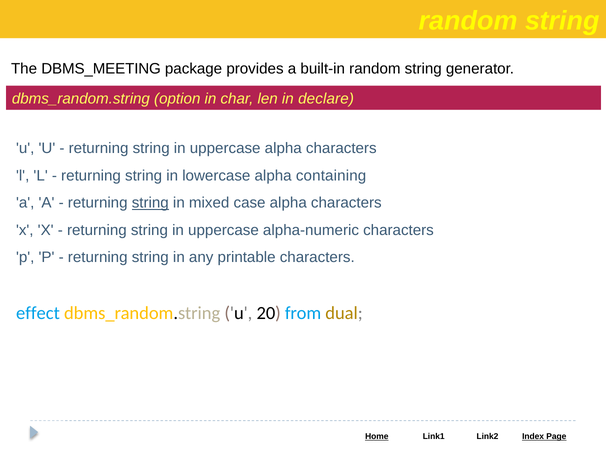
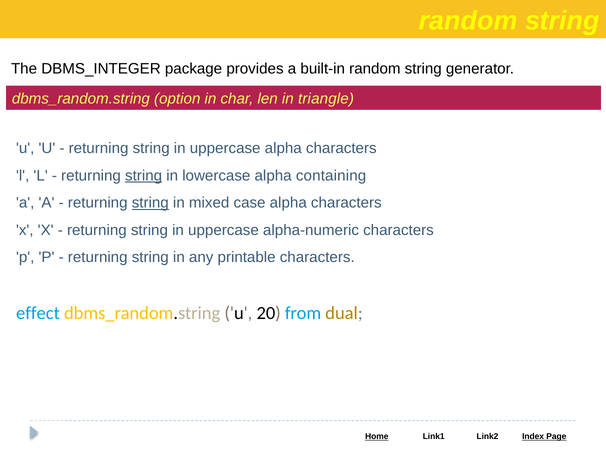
DBMS_MEETING: DBMS_MEETING -> DBMS_INTEGER
declare: declare -> triangle
string at (144, 176) underline: none -> present
